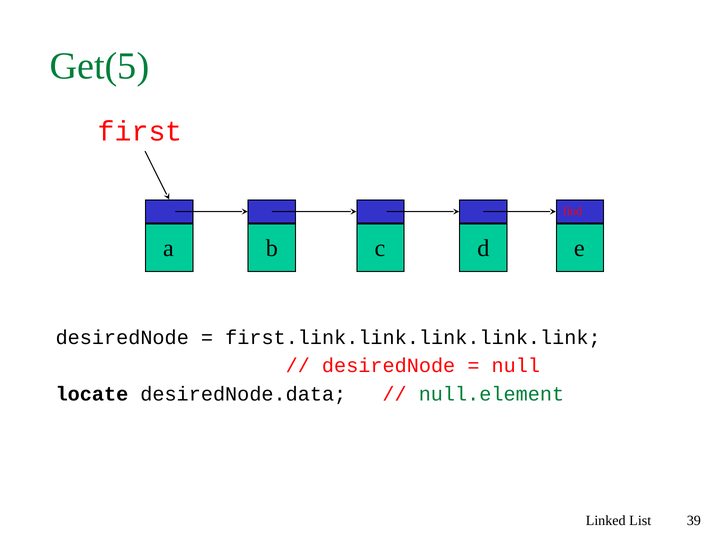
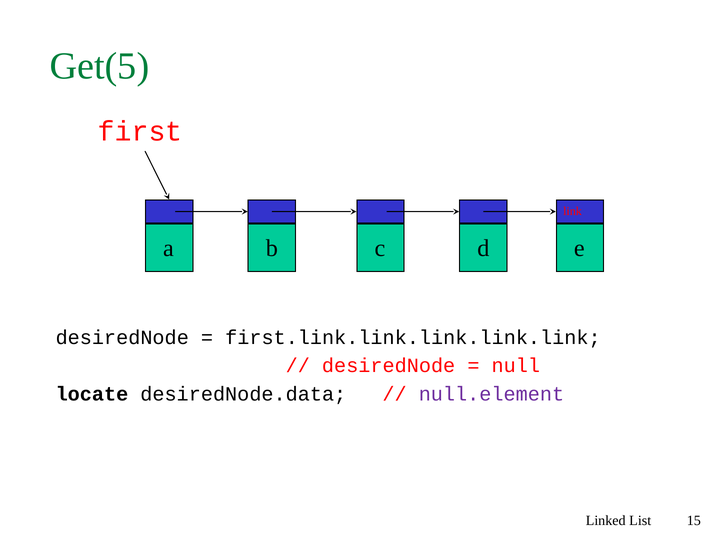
find: find -> link
null.element colour: green -> purple
39: 39 -> 15
